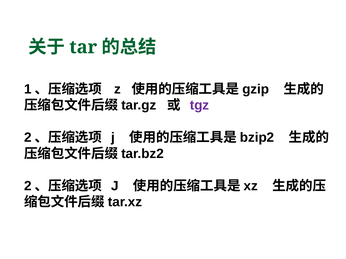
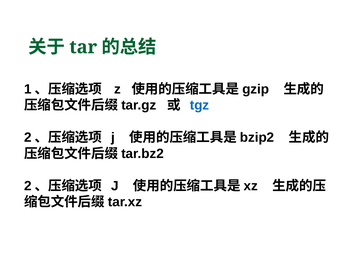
tgz colour: purple -> blue
